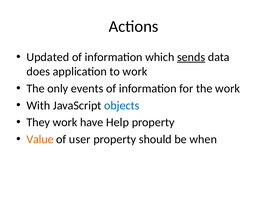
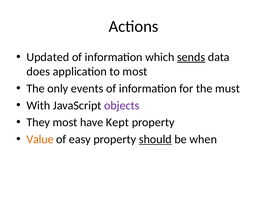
to work: work -> most
the work: work -> must
objects colour: blue -> purple
They work: work -> most
Help: Help -> Kept
user: user -> easy
should underline: none -> present
